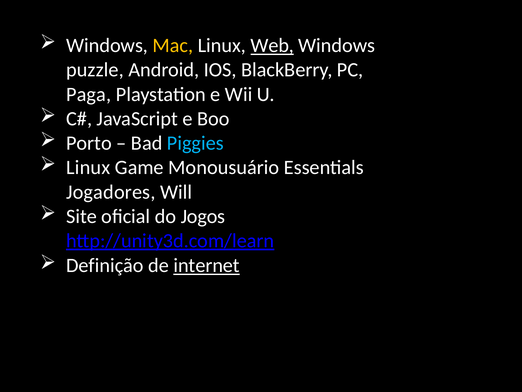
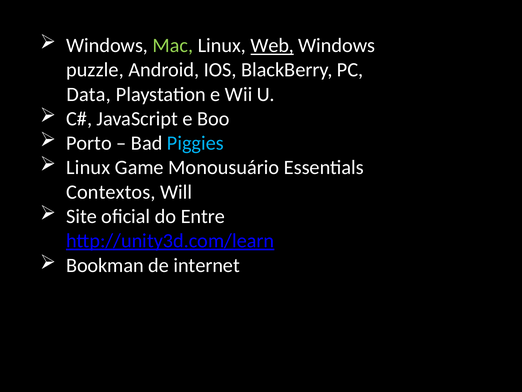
Mac colour: yellow -> light green
Paga: Paga -> Data
Jogadores: Jogadores -> Contextos
Jogos: Jogos -> Entre
Definição: Definição -> Bookman
internet underline: present -> none
